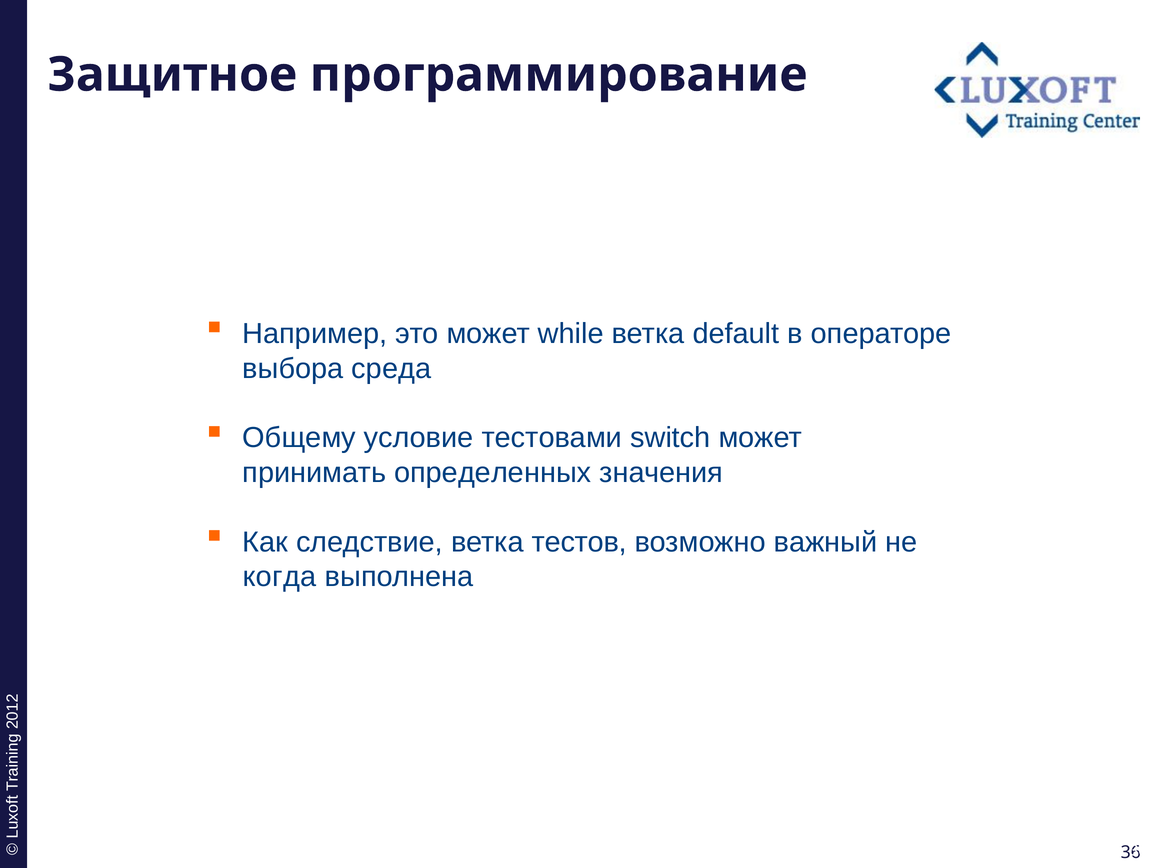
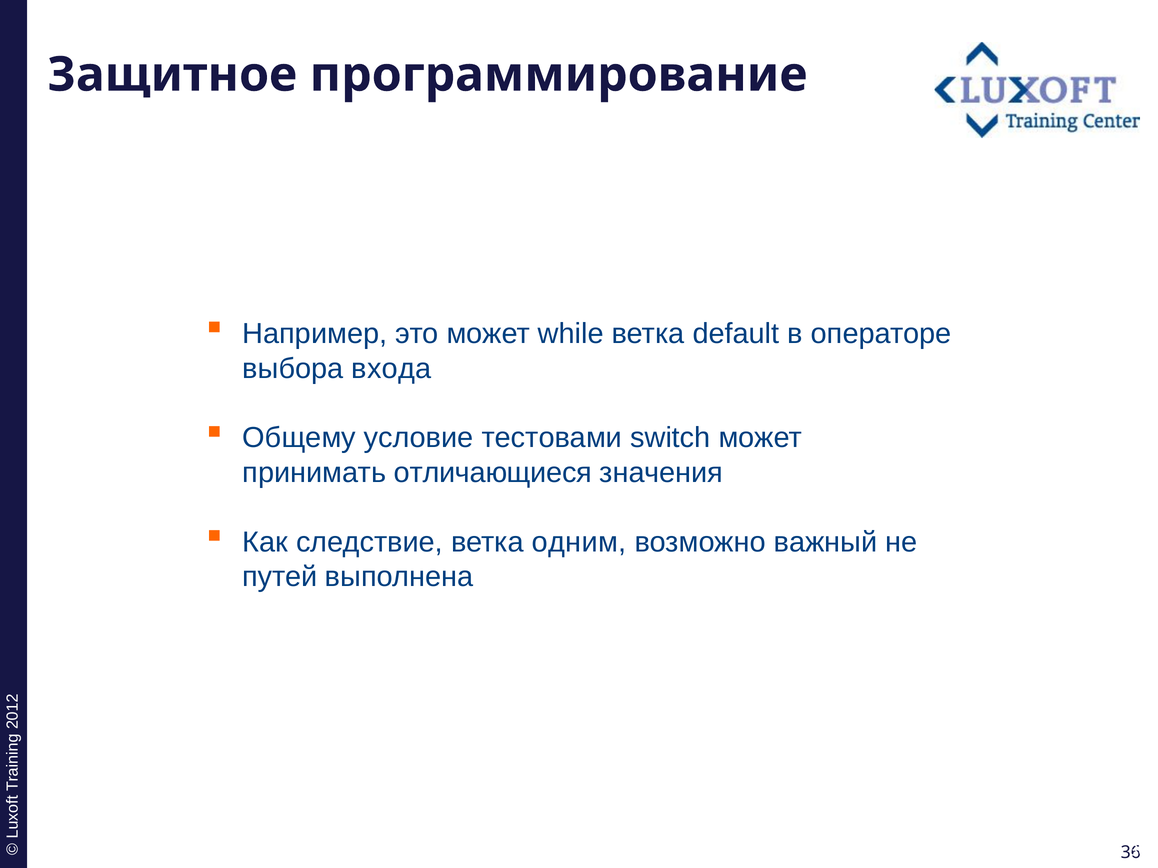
среда: среда -> входа
определенных: определенных -> отличающиеся
тестов: тестов -> одним
когда: когда -> путей
